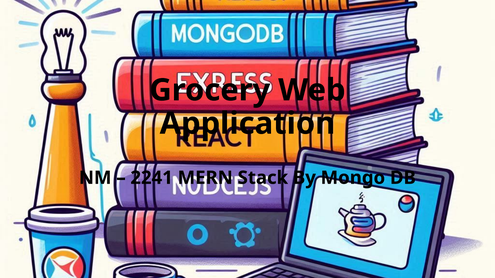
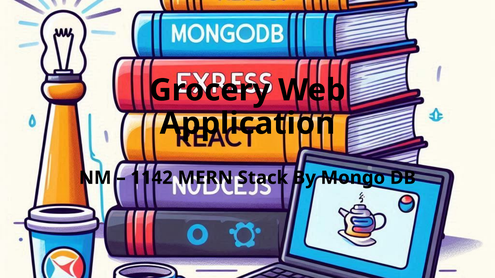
2241: 2241 -> 1142
